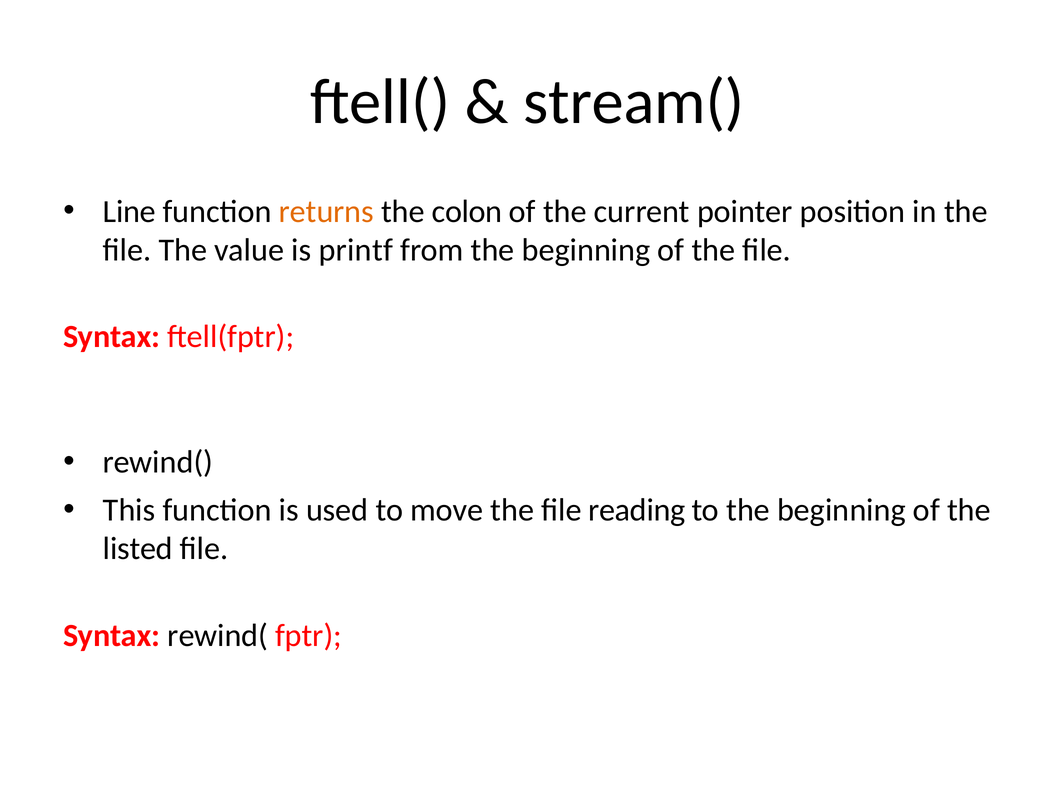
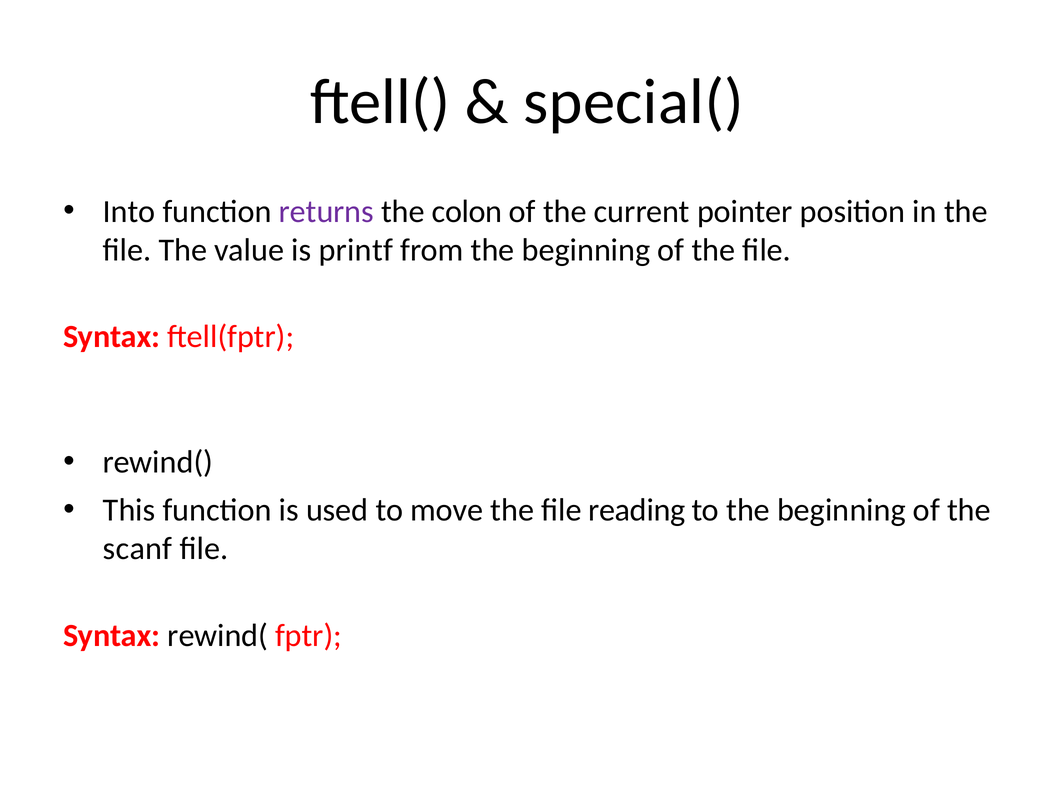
stream(: stream( -> special(
Line: Line -> Into
returns colour: orange -> purple
listed: listed -> scanf
